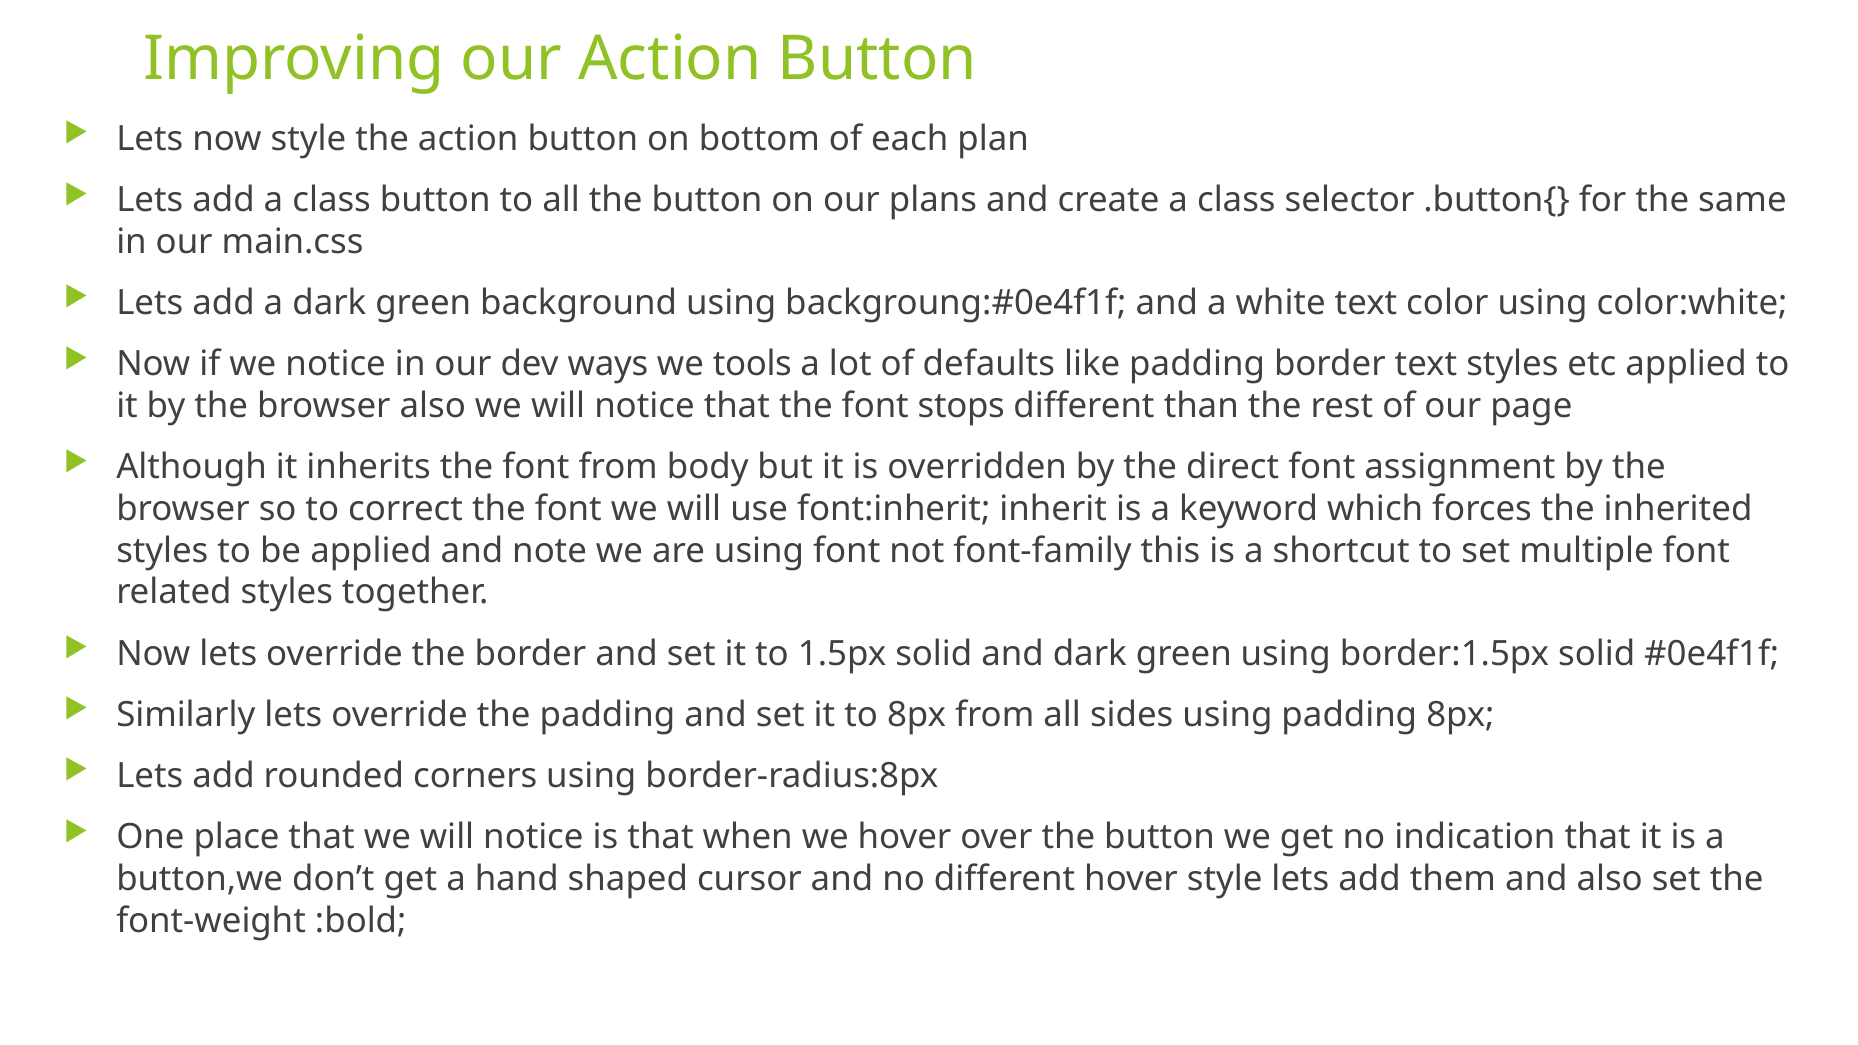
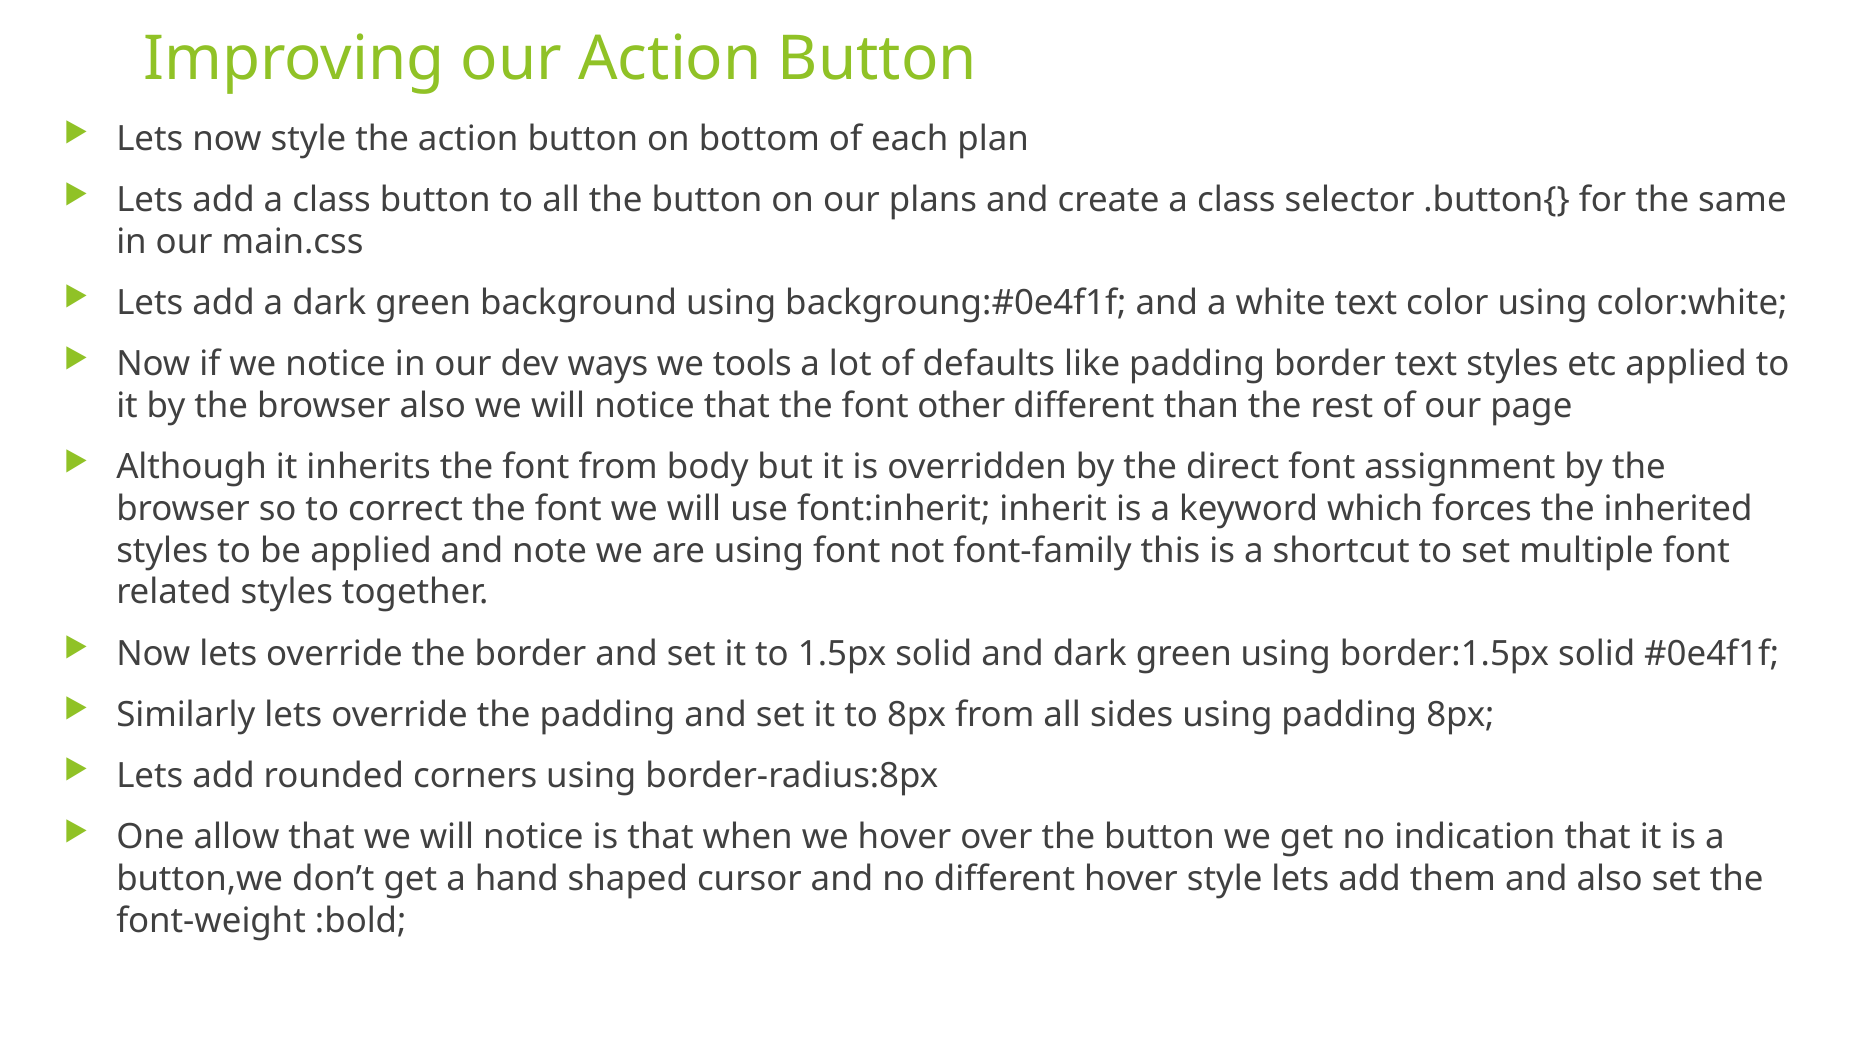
stops: stops -> other
place: place -> allow
